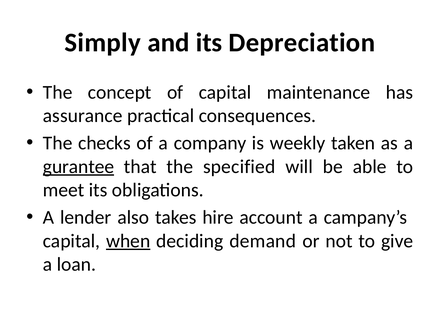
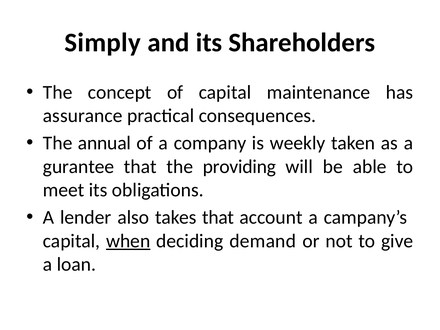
Depreciation: Depreciation -> Shareholders
checks: checks -> annual
gurantee underline: present -> none
specified: specified -> providing
takes hire: hire -> that
